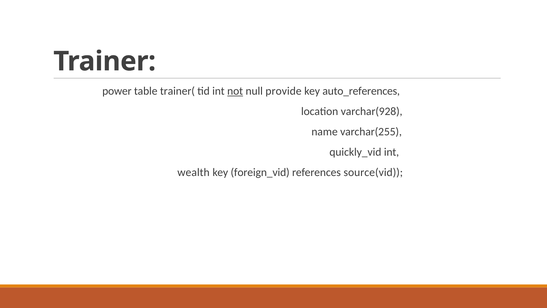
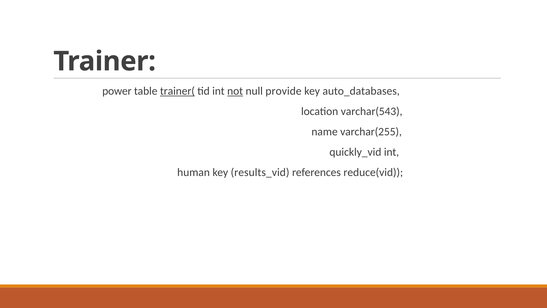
trainer( underline: none -> present
auto_references: auto_references -> auto_databases
varchar(928: varchar(928 -> varchar(543
wealth: wealth -> human
foreign_vid: foreign_vid -> results_vid
source(vid: source(vid -> reduce(vid
